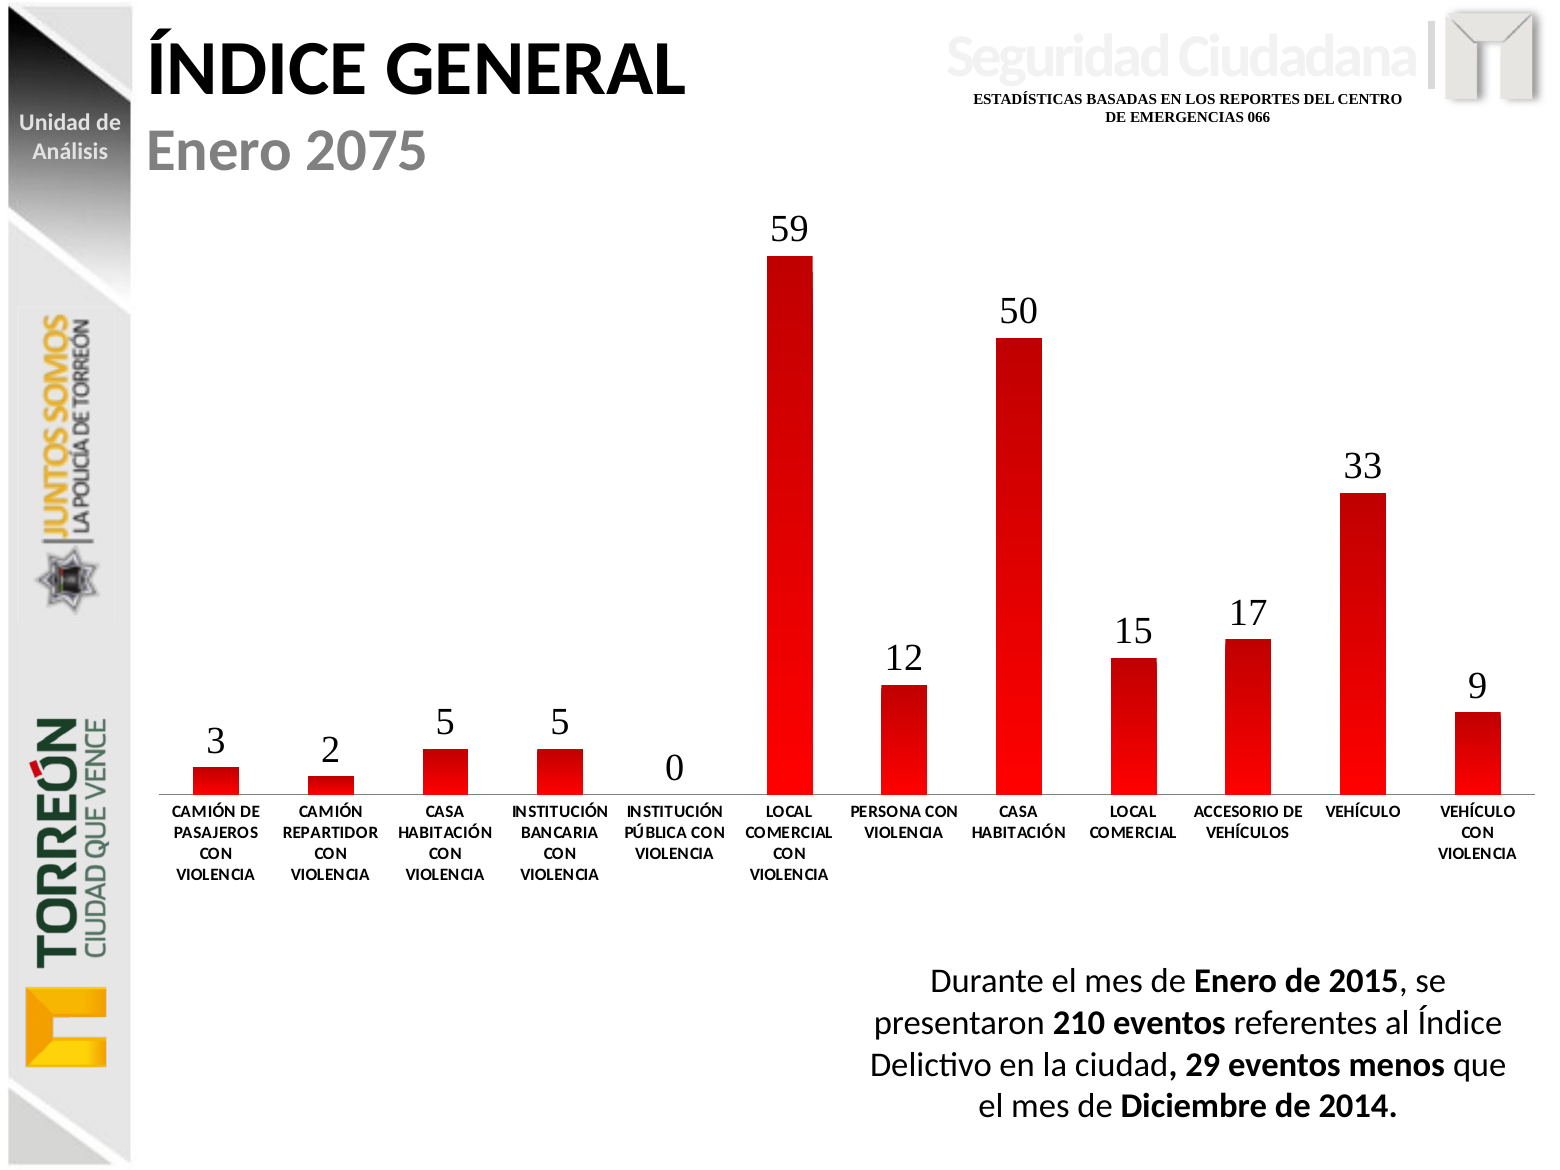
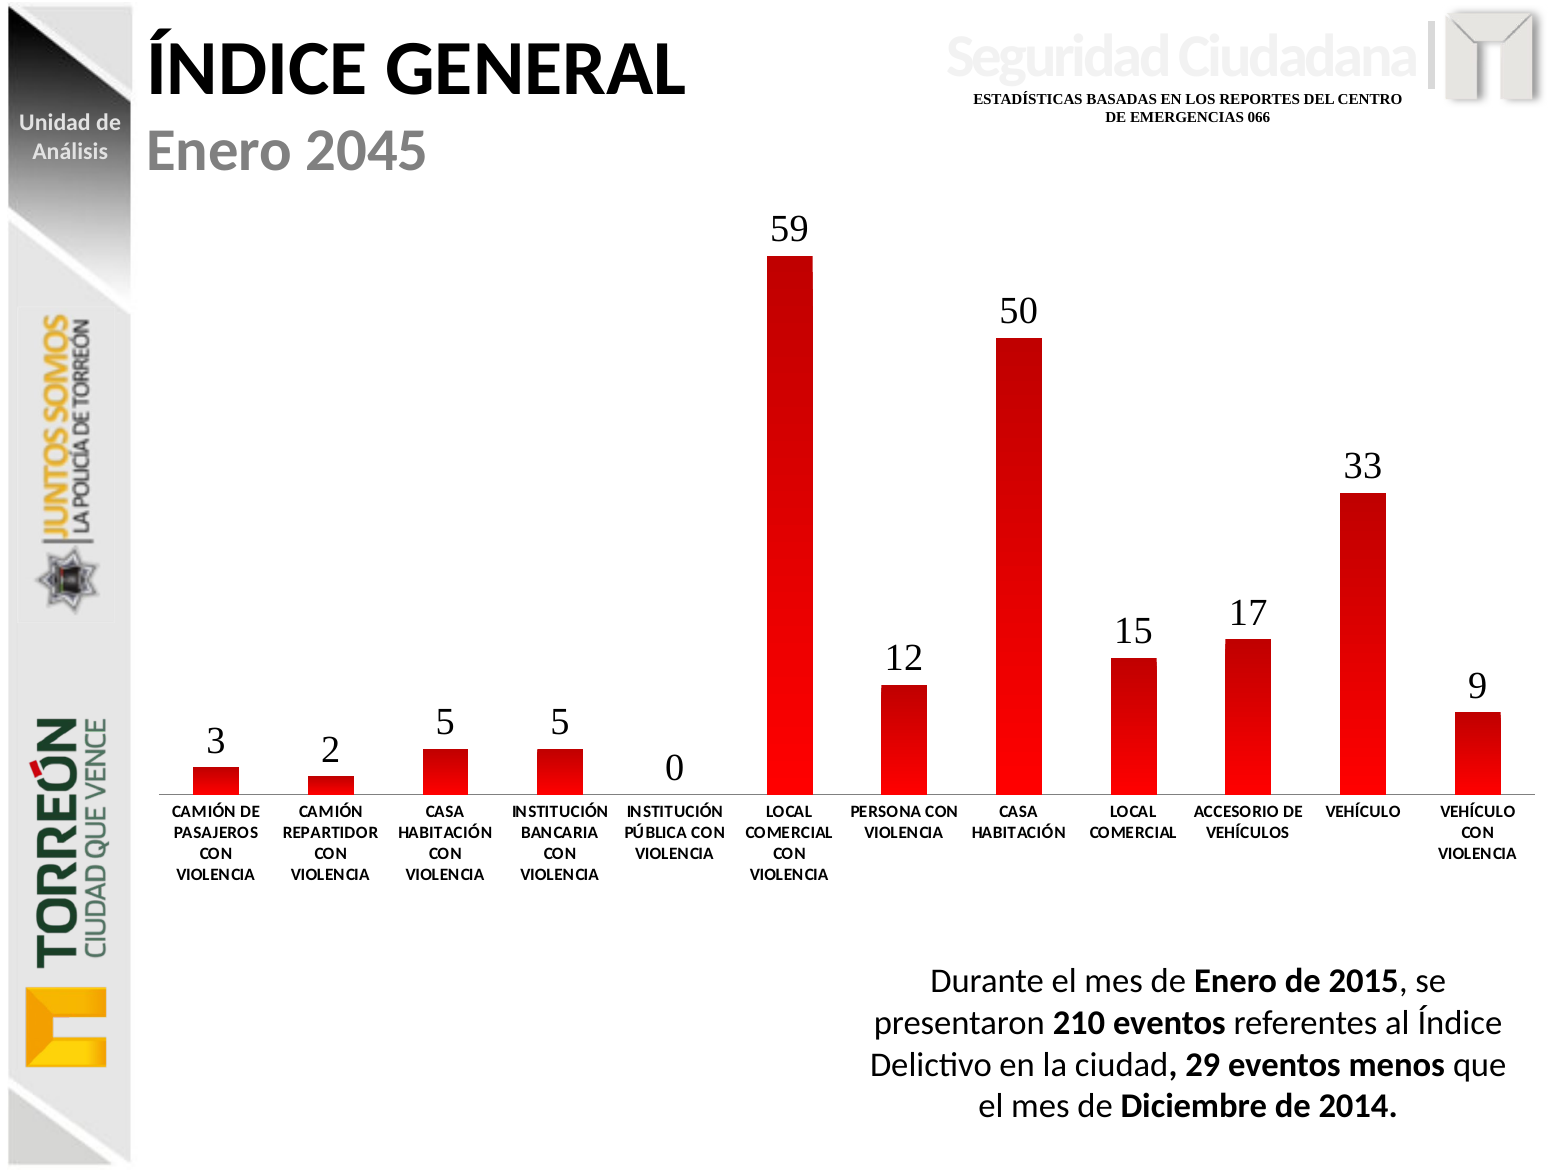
2075: 2075 -> 2045
